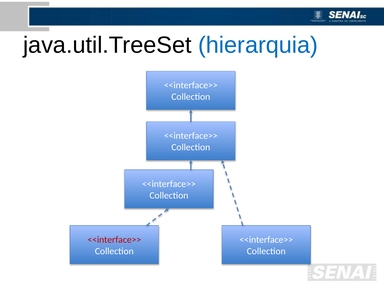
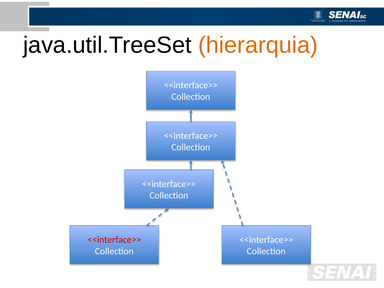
hierarquia colour: blue -> orange
